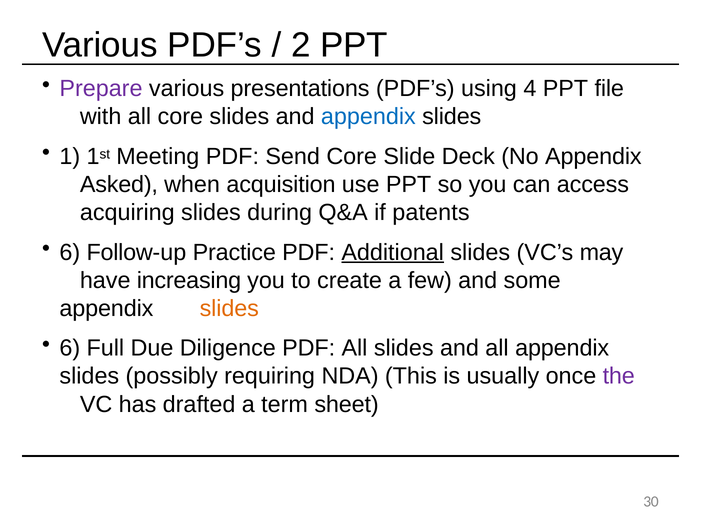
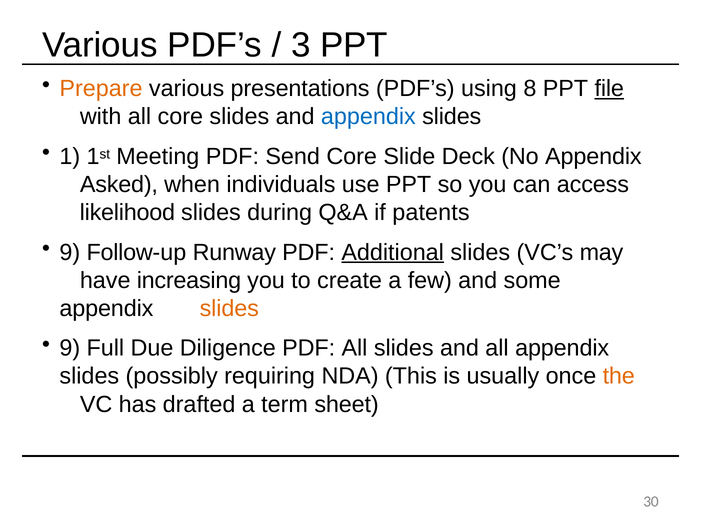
2: 2 -> 3
Prepare colour: purple -> orange
4: 4 -> 8
file underline: none -> present
acquisition: acquisition -> individuals
acquiring: acquiring -> likelihood
6 at (70, 252): 6 -> 9
Practice: Practice -> Runway
6 at (70, 348): 6 -> 9
the colour: purple -> orange
